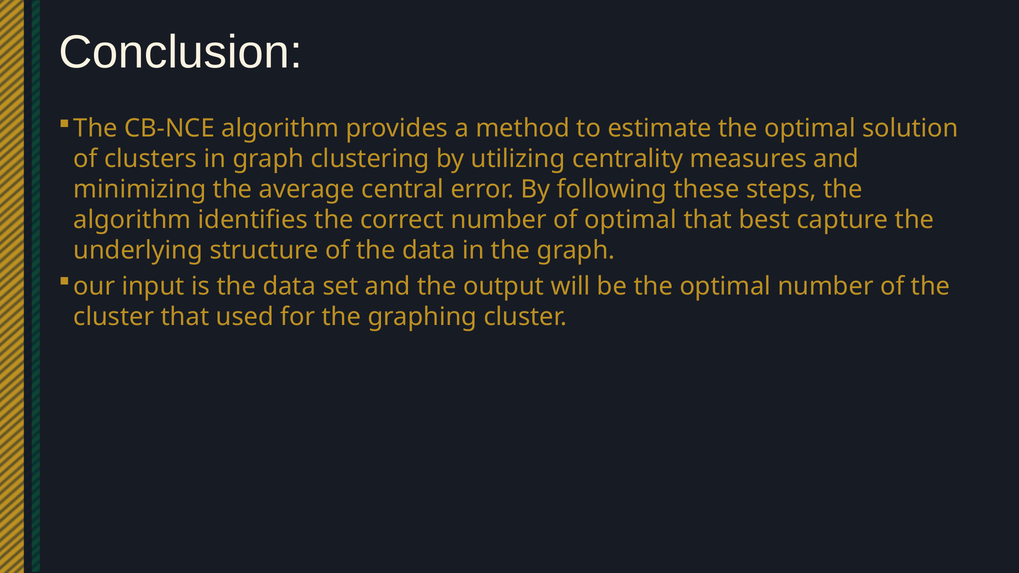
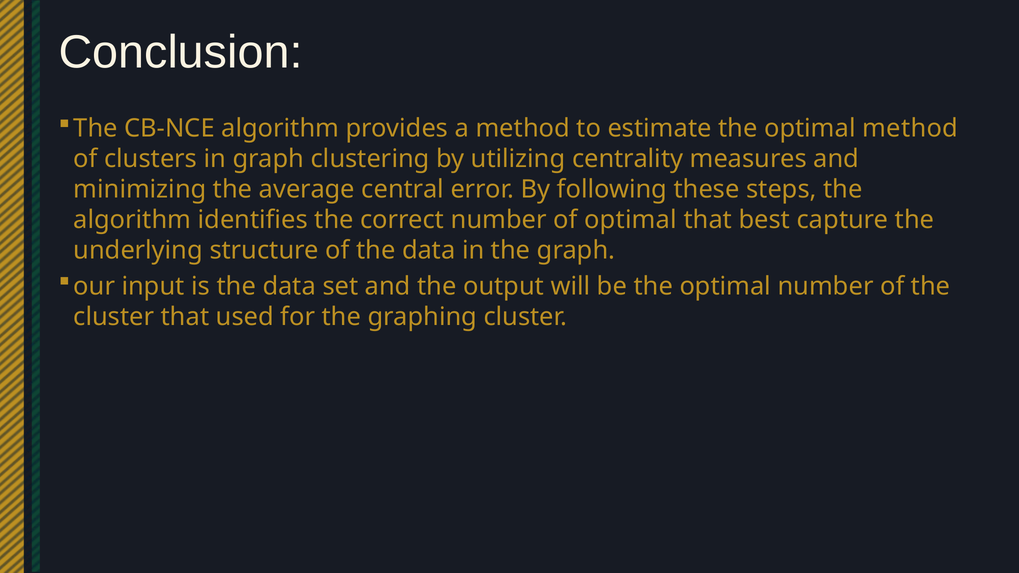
optimal solution: solution -> method
